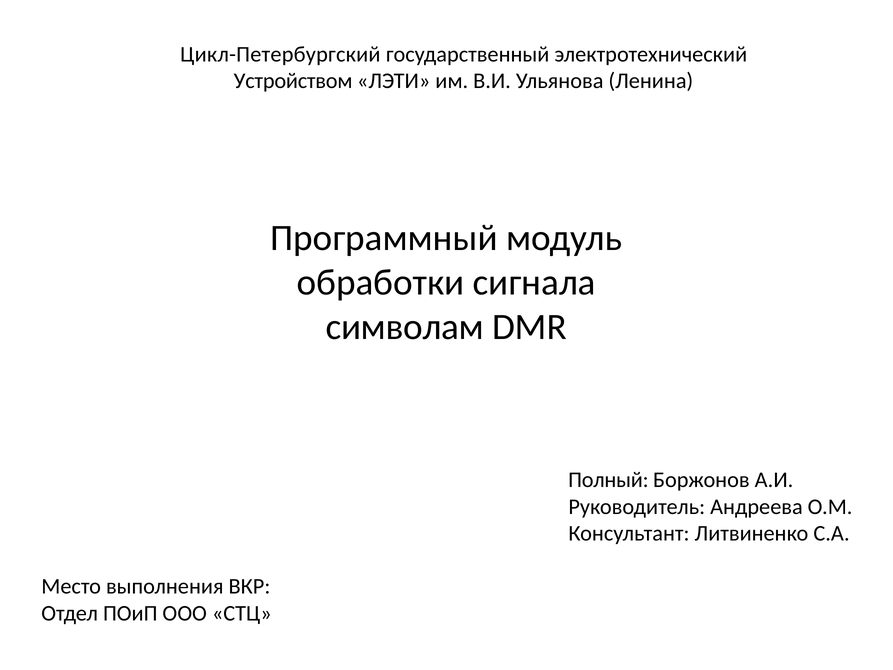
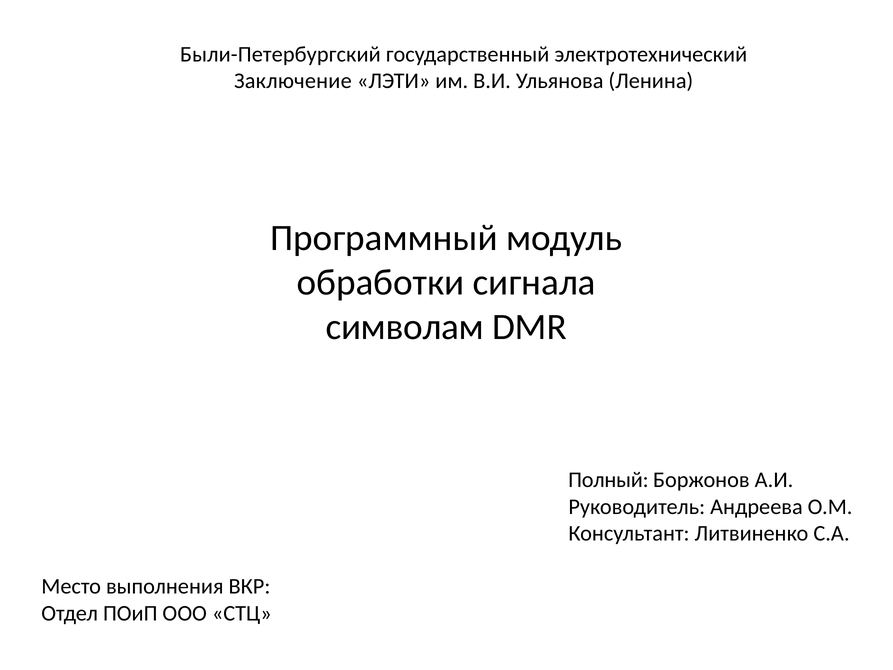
Цикл-Петербургский: Цикл-Петербургский -> Были-Петербургский
Устройством: Устройством -> Заключение
